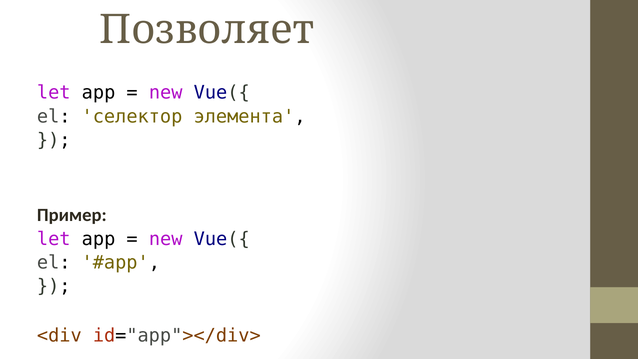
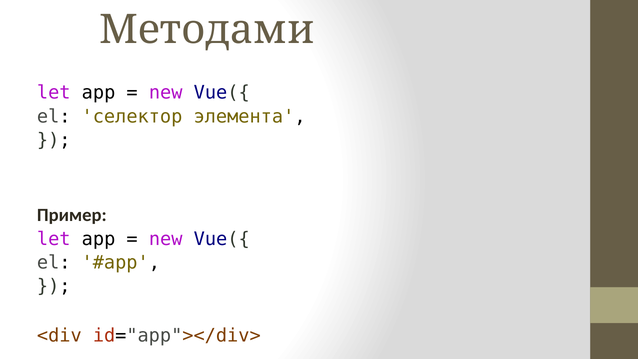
Позволяет: Позволяет -> Методами
